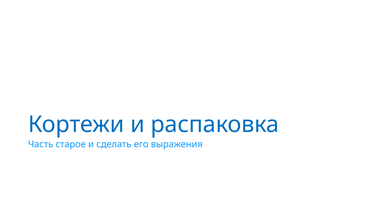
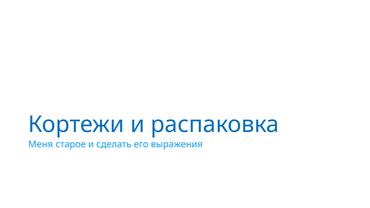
Часть: Часть -> Меня
